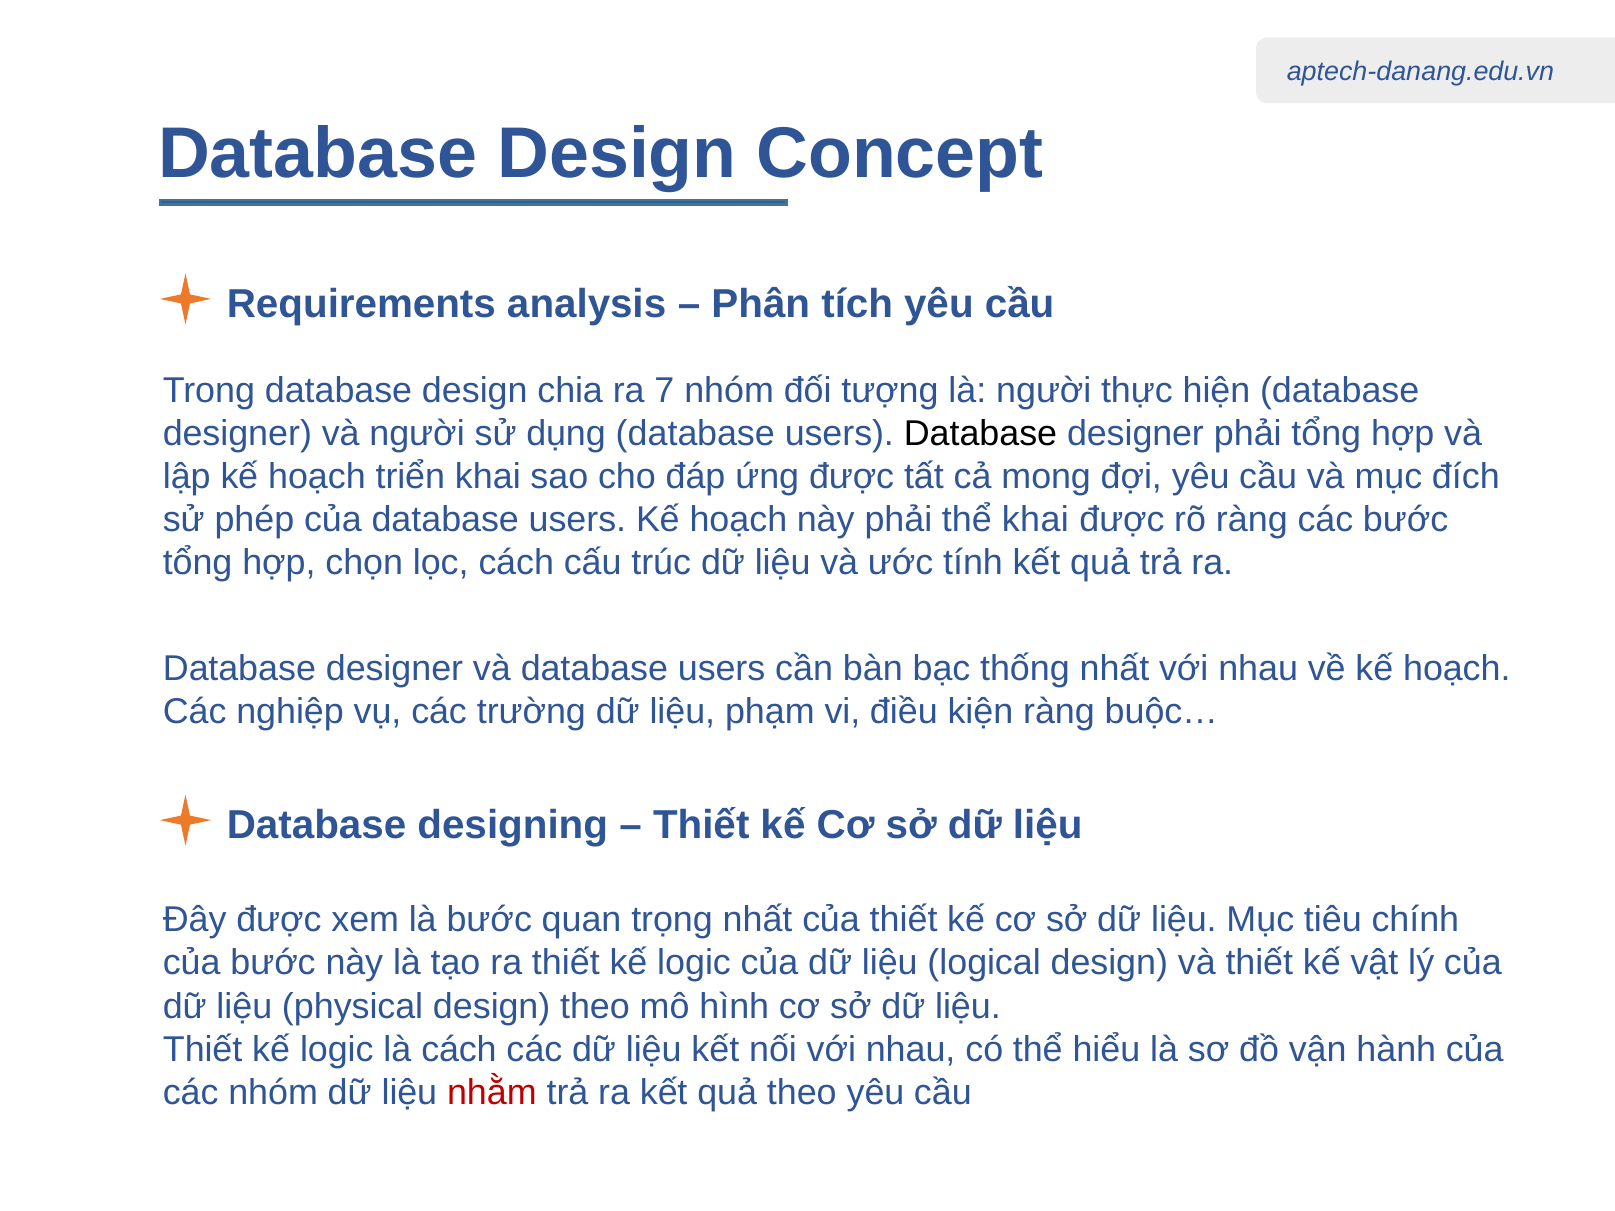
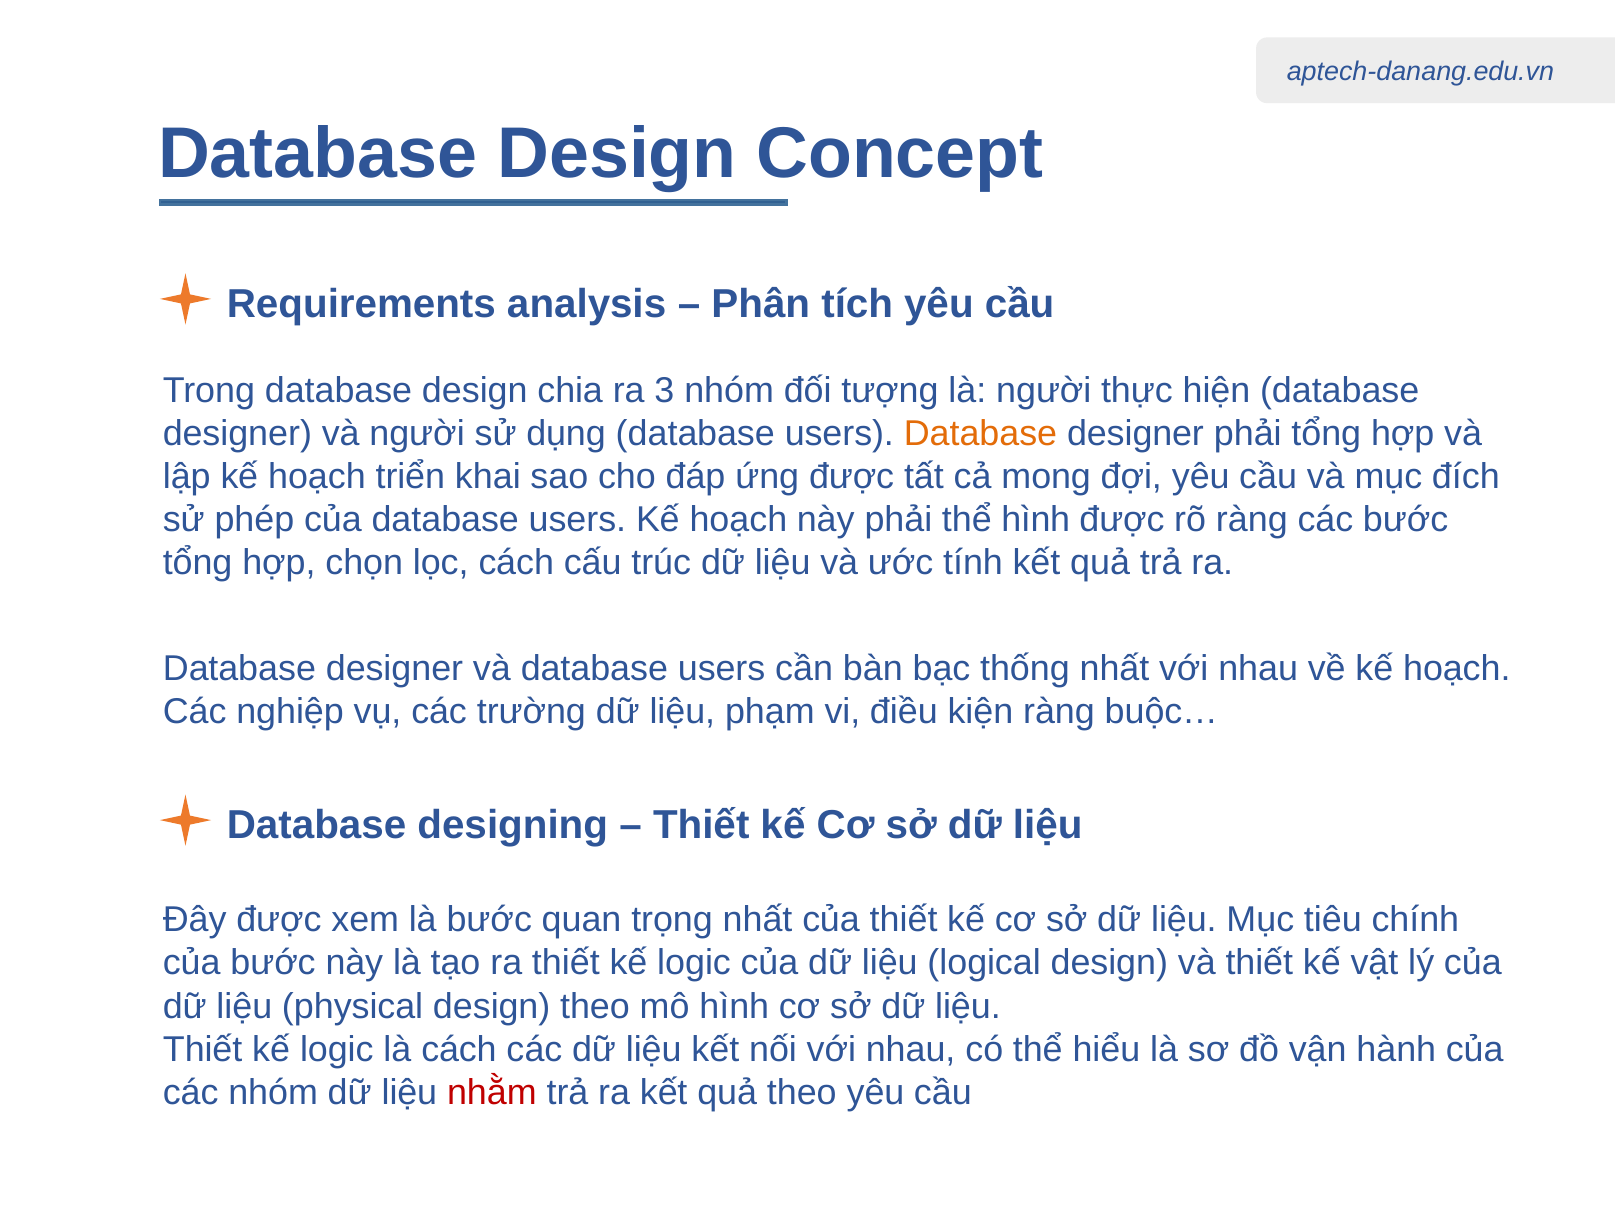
7: 7 -> 3
Database at (980, 434) colour: black -> orange
thể khai: khai -> hình
